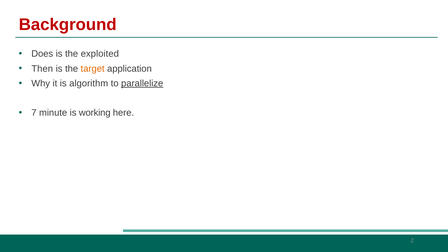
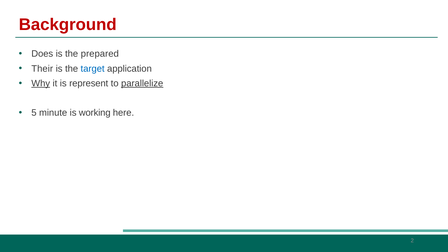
exploited: exploited -> prepared
Then: Then -> Their
target colour: orange -> blue
Why underline: none -> present
algorithm: algorithm -> represent
7: 7 -> 5
